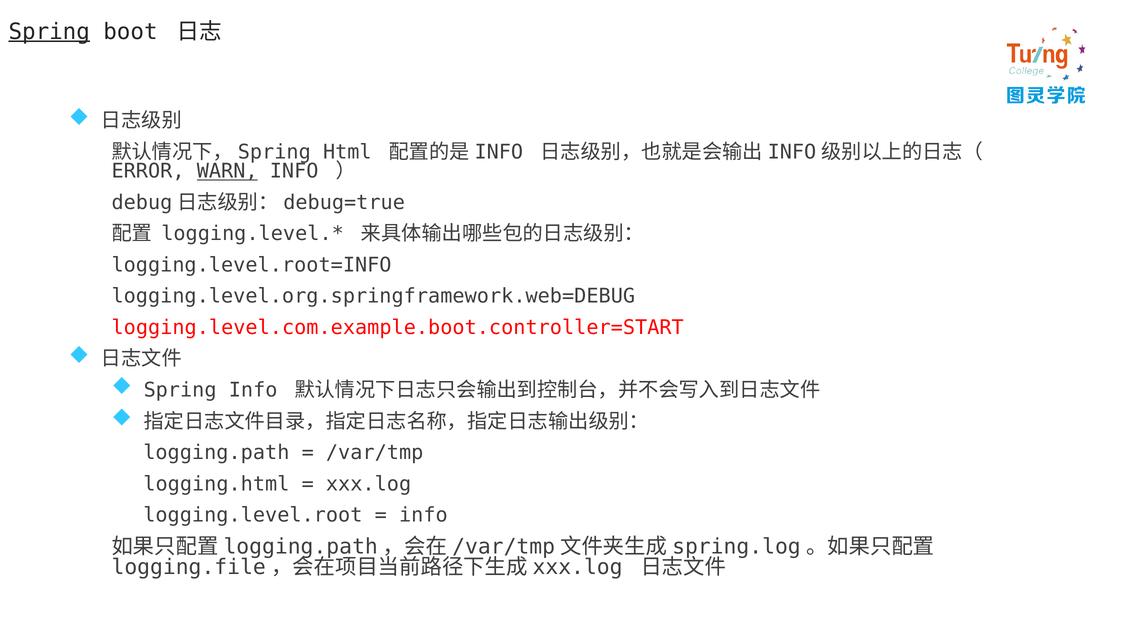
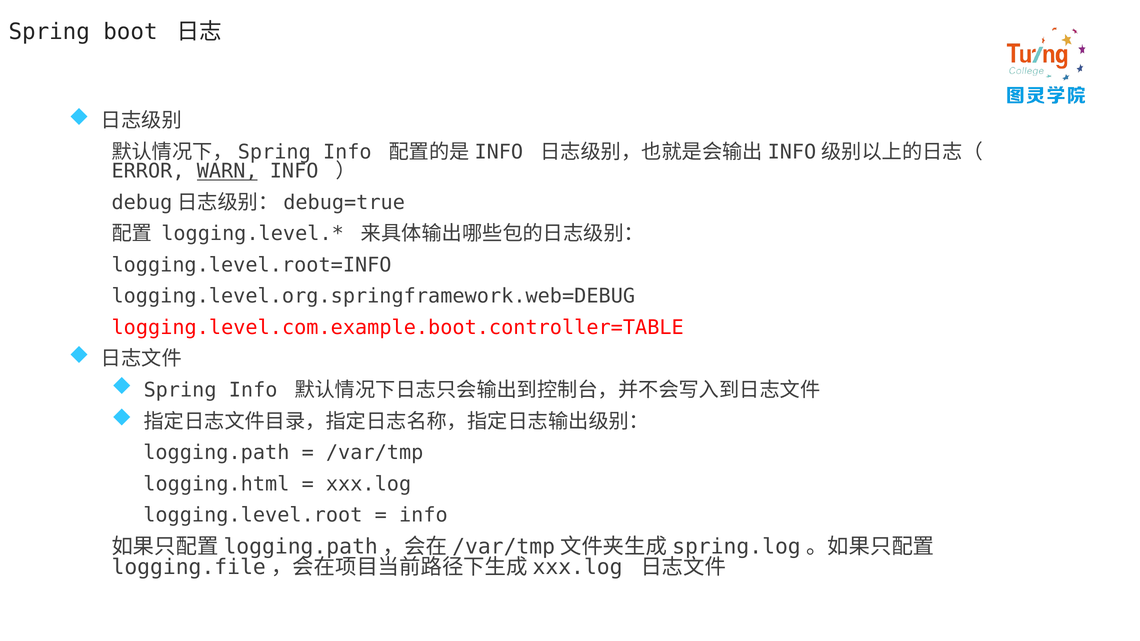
Spring at (49, 32) underline: present -> none
Html at (347, 152): Html -> Info
logging.level.com.example.boot.controller=START: logging.level.com.example.boot.controller=START -> logging.level.com.example.boot.controller=TABLE
